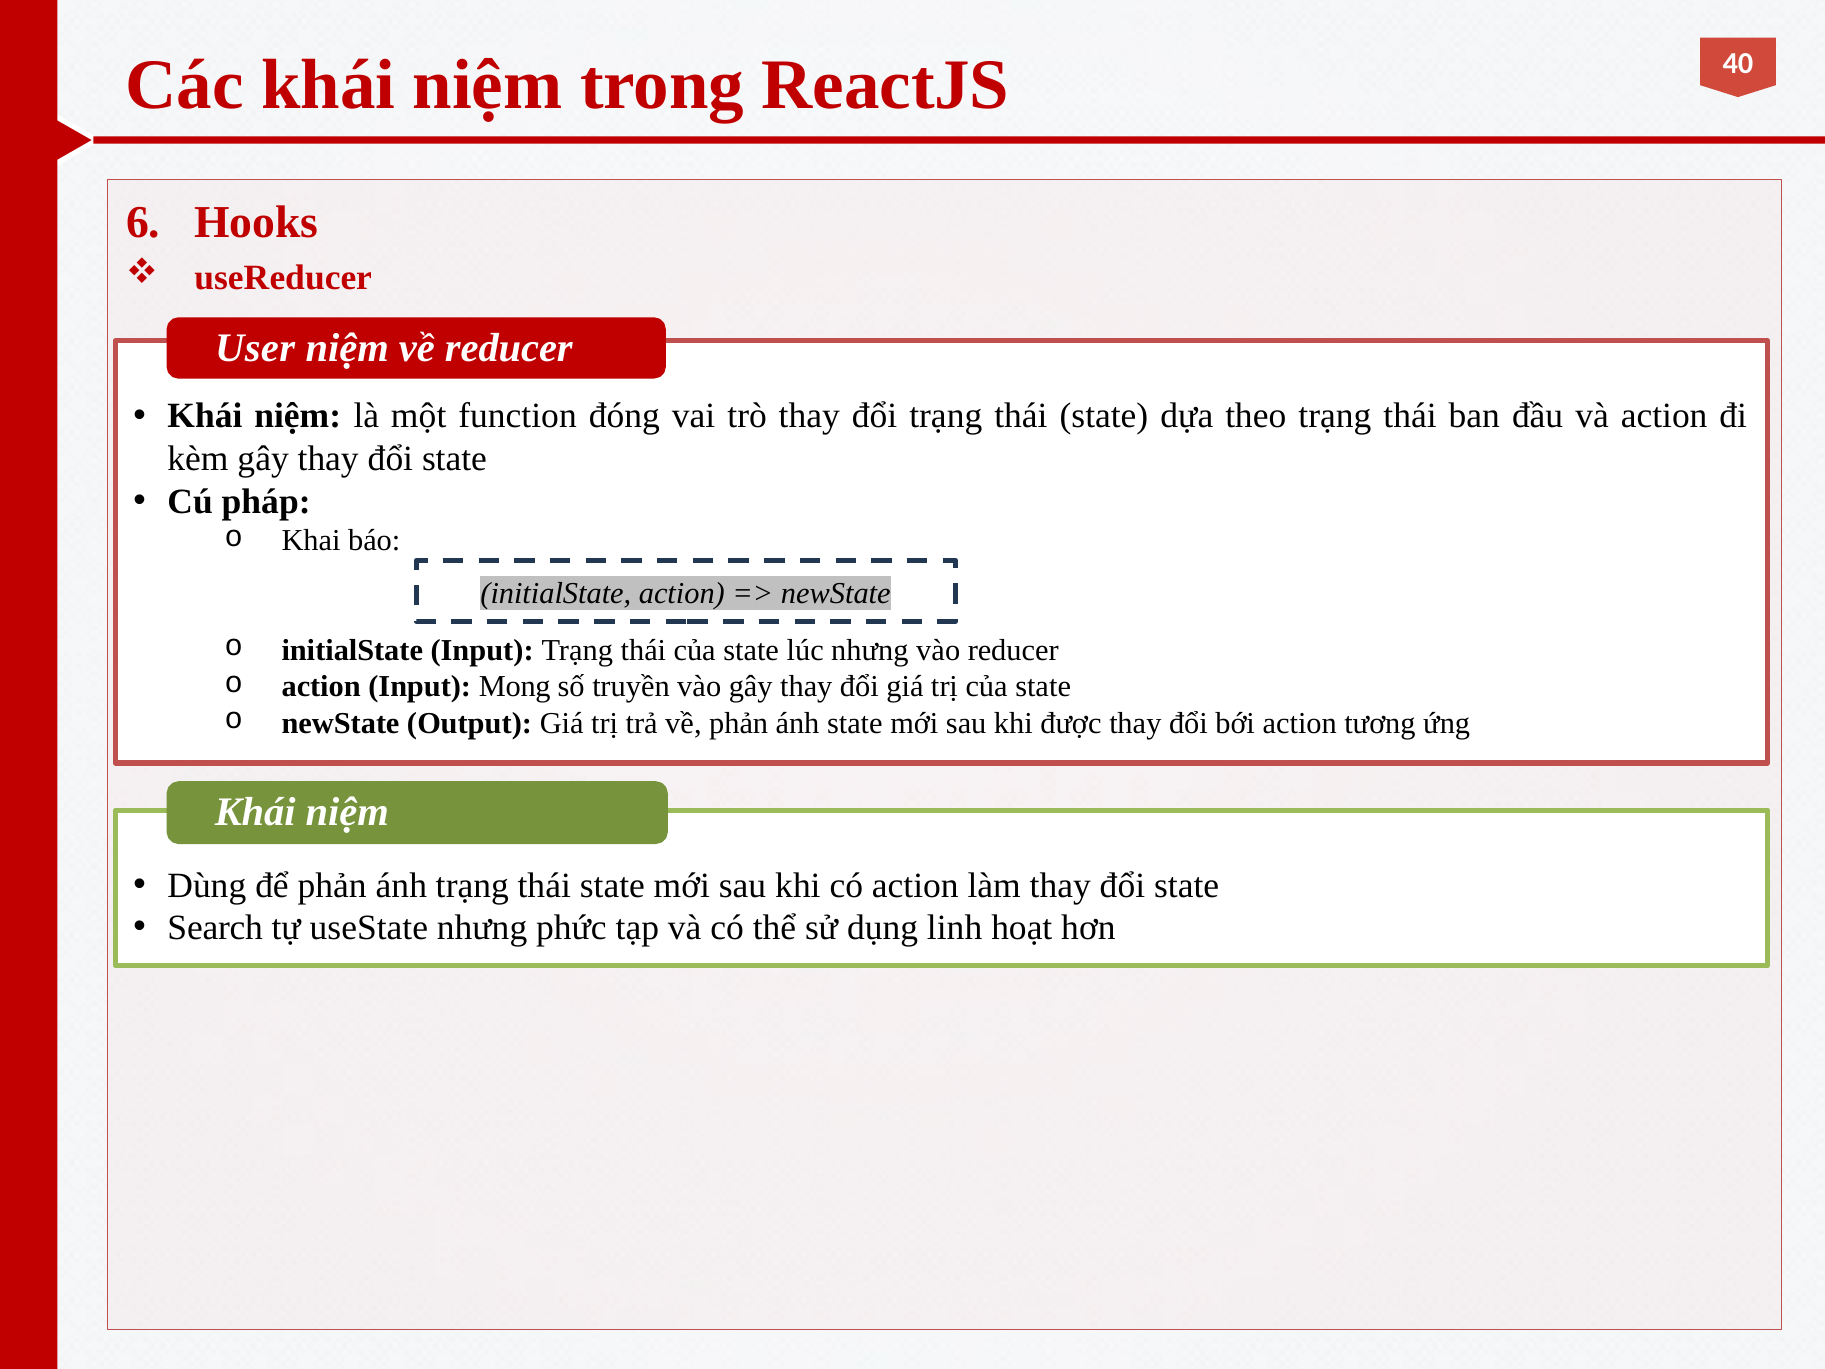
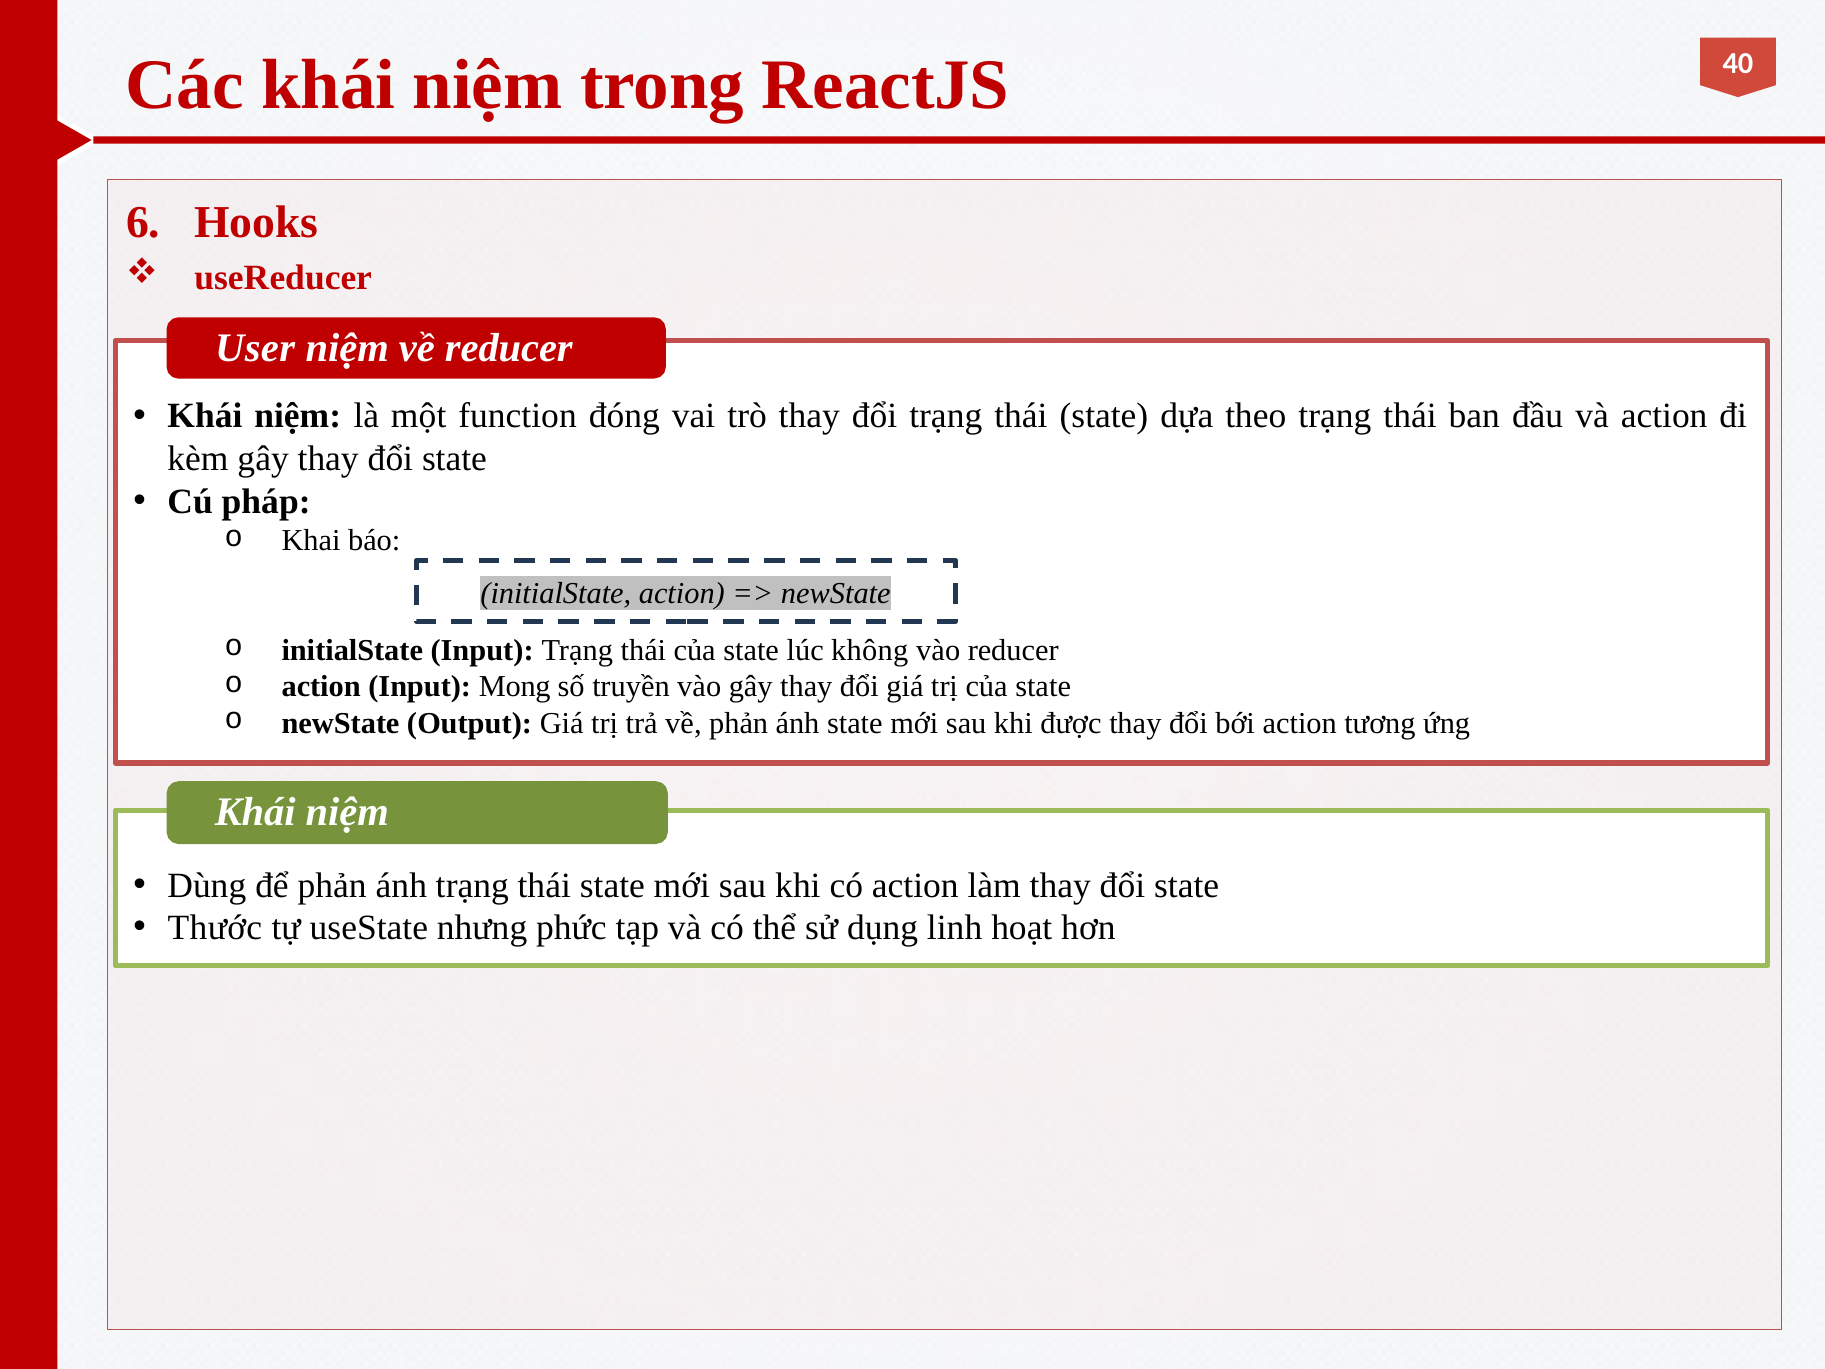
lúc nhưng: nhưng -> không
Search: Search -> Thước
